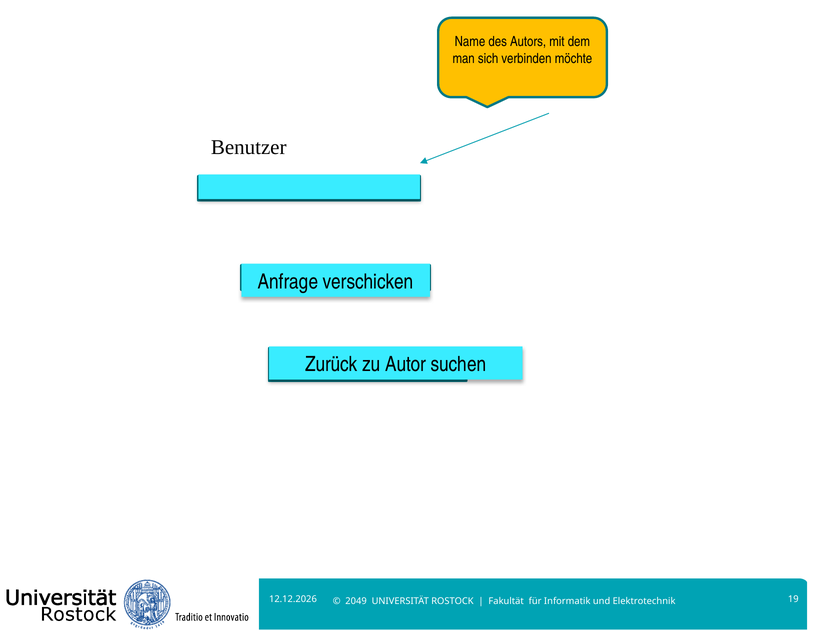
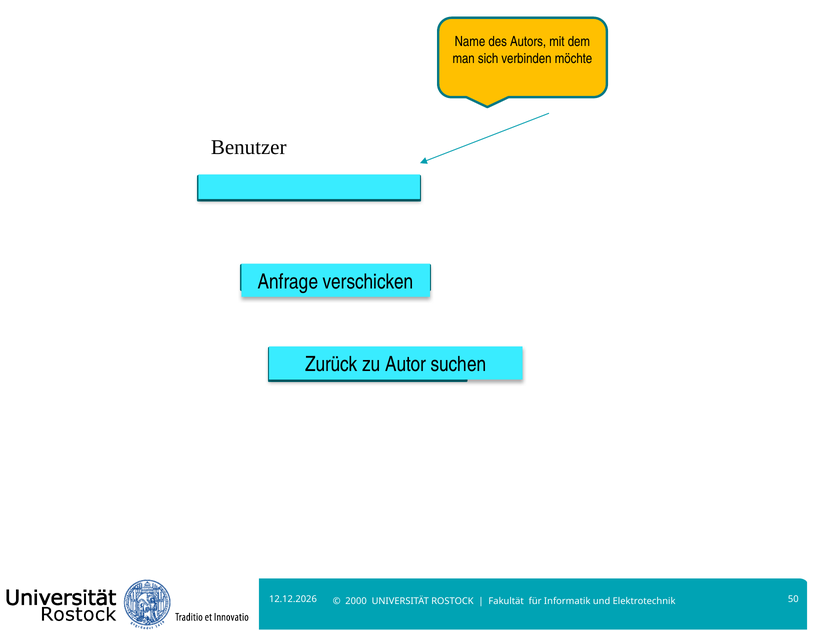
19: 19 -> 50
2049: 2049 -> 2000
